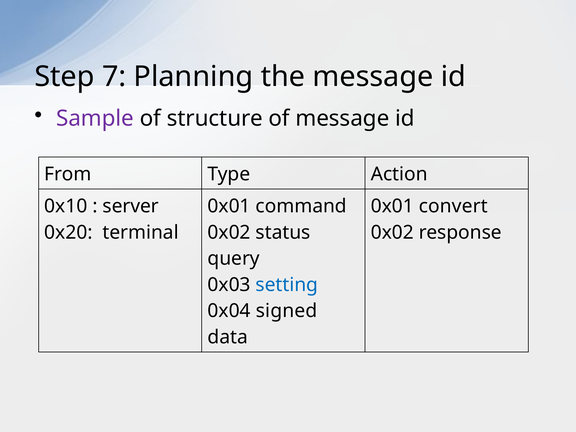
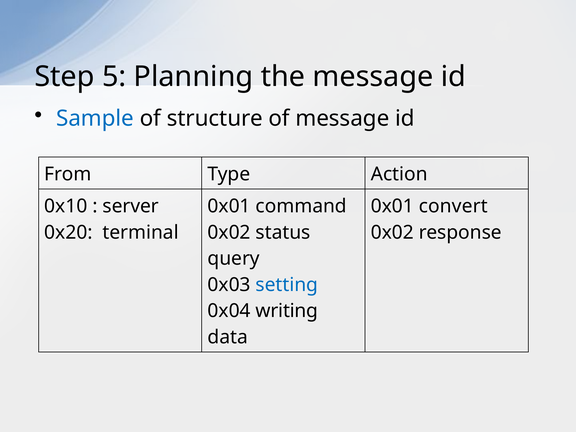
7: 7 -> 5
Sample colour: purple -> blue
signed: signed -> writing
